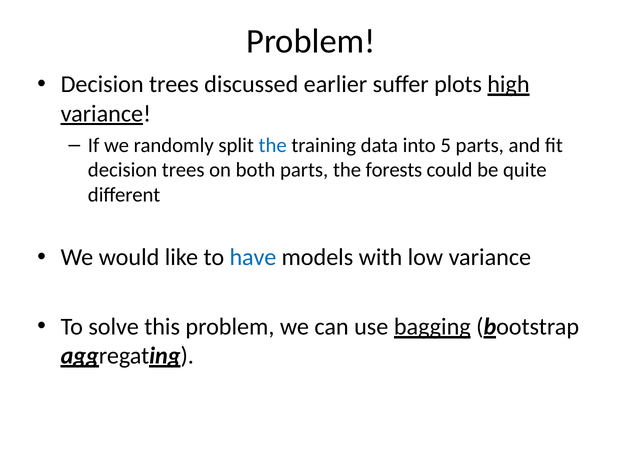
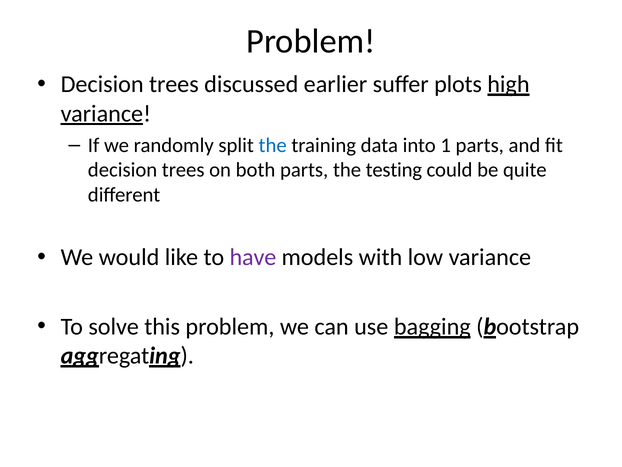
5: 5 -> 1
forests: forests -> testing
have colour: blue -> purple
